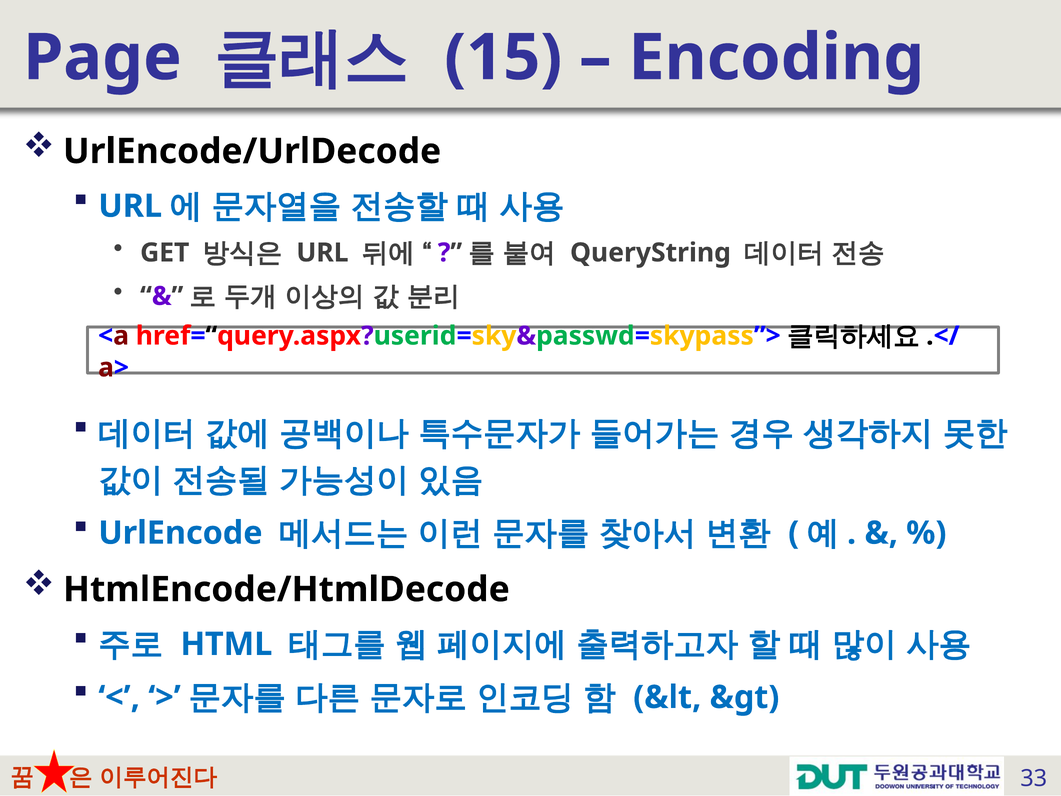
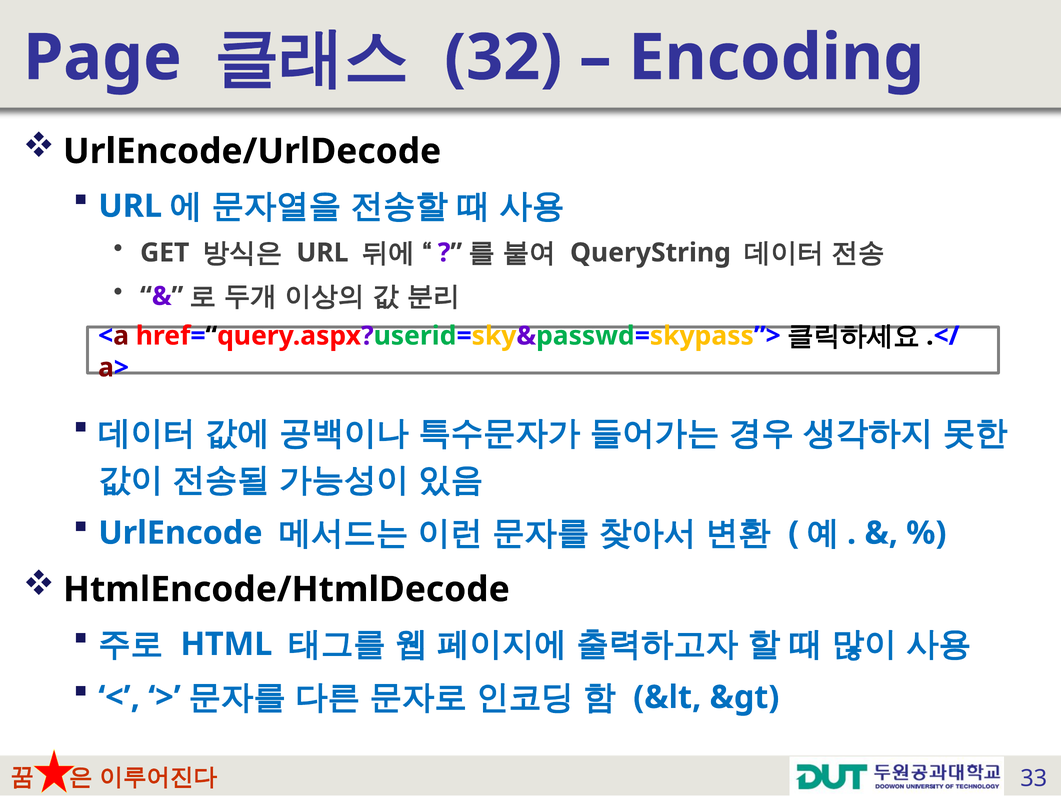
15: 15 -> 32
